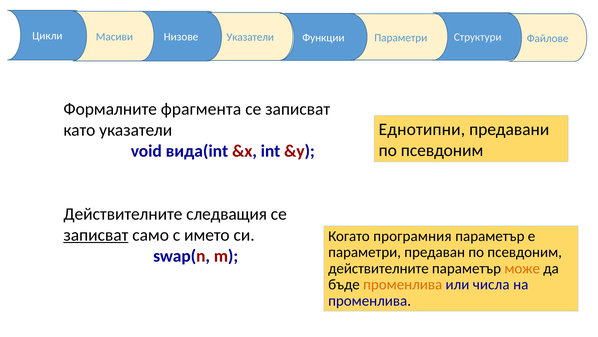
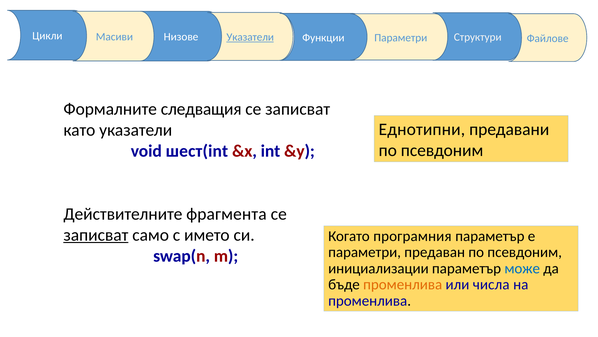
Указатели at (250, 37) underline: none -> present
фрагмента: фрагмента -> следващия
вида(int: вида(int -> шест(int
следващия: следващия -> фрагмента
действителните at (378, 268): действителните -> инициализации
може colour: orange -> blue
